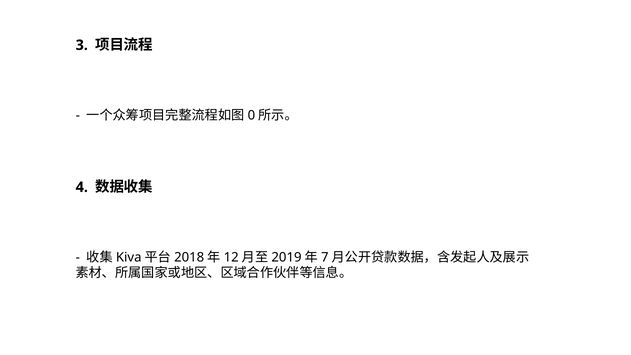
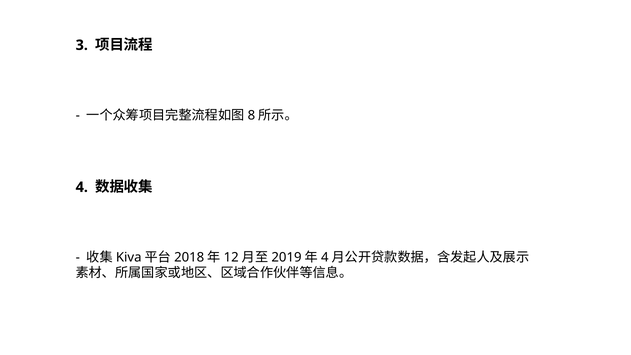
0: 0 -> 8
7 at (325, 257): 7 -> 4
